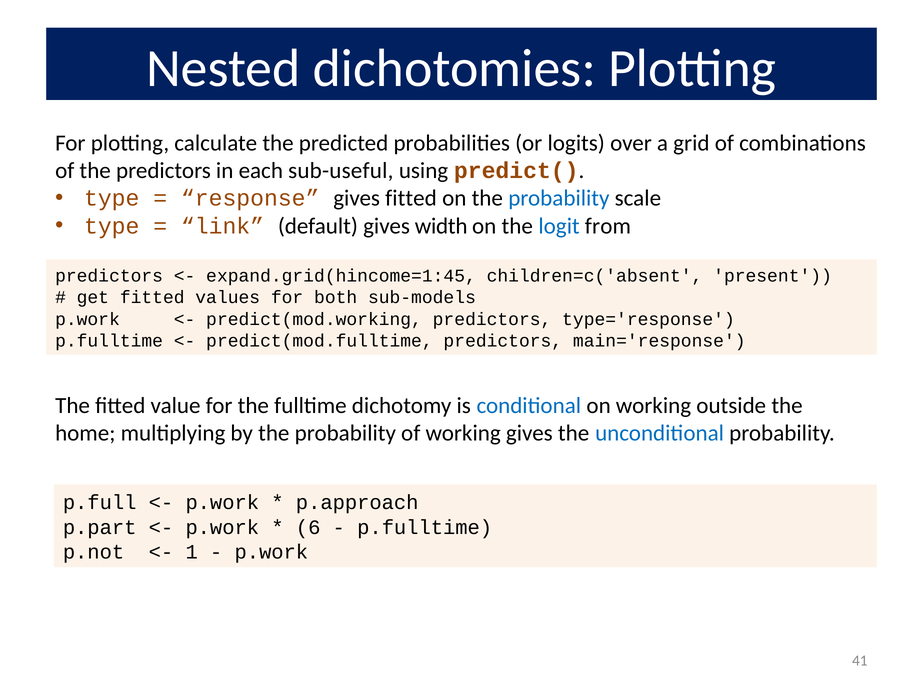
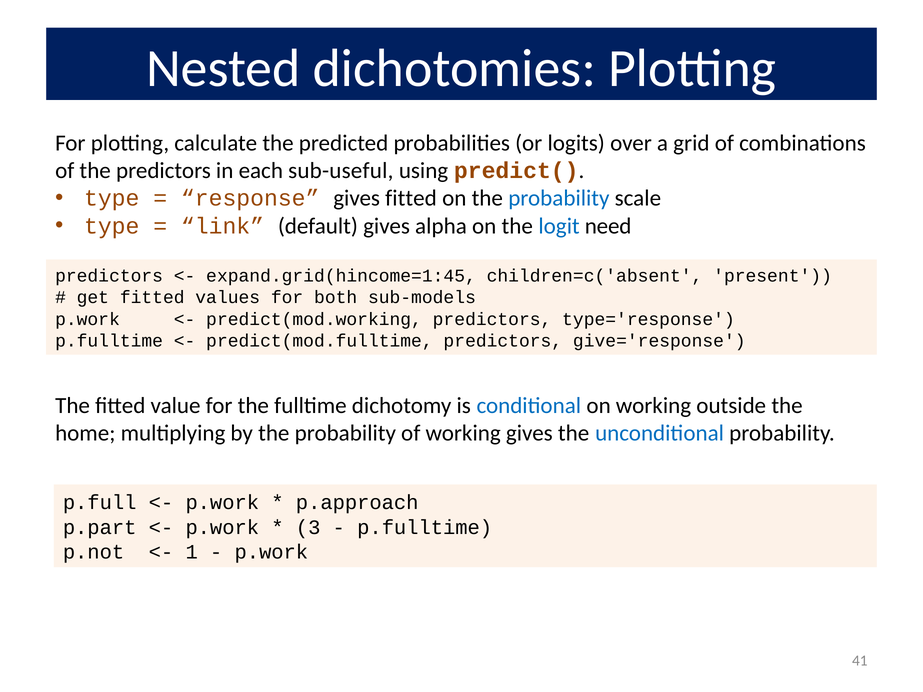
width: width -> alpha
from: from -> need
main='response: main='response -> give='response
6: 6 -> 3
